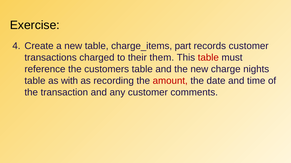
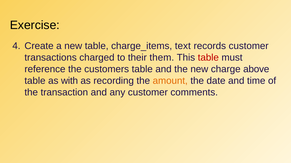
part: part -> text
nights: nights -> above
amount colour: red -> orange
